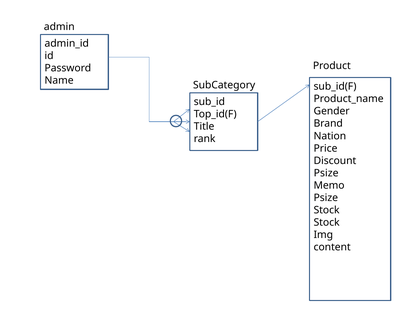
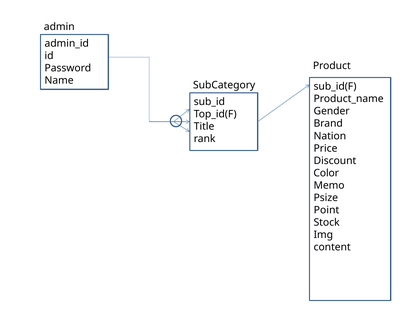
Psize at (326, 173): Psize -> Color
Stock at (327, 210): Stock -> Point
